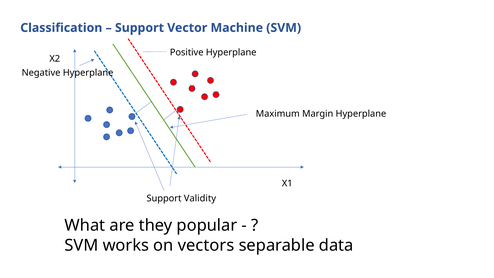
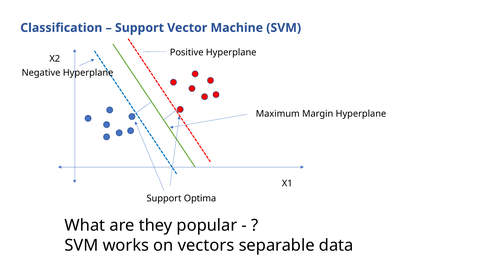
Validity: Validity -> Optima
